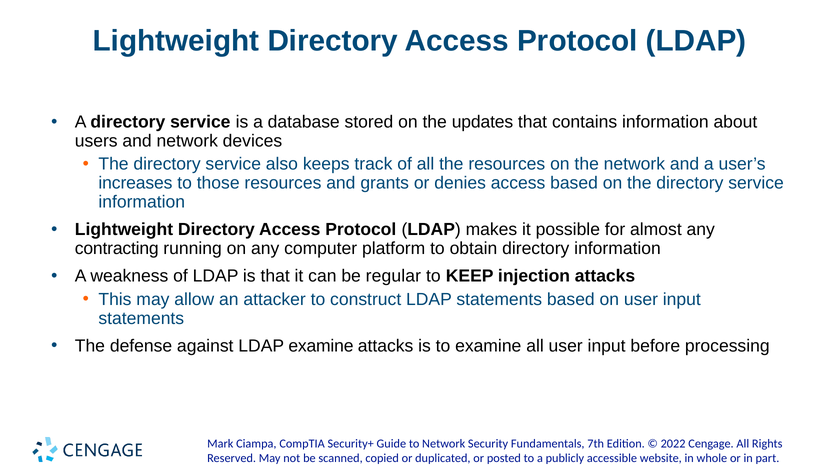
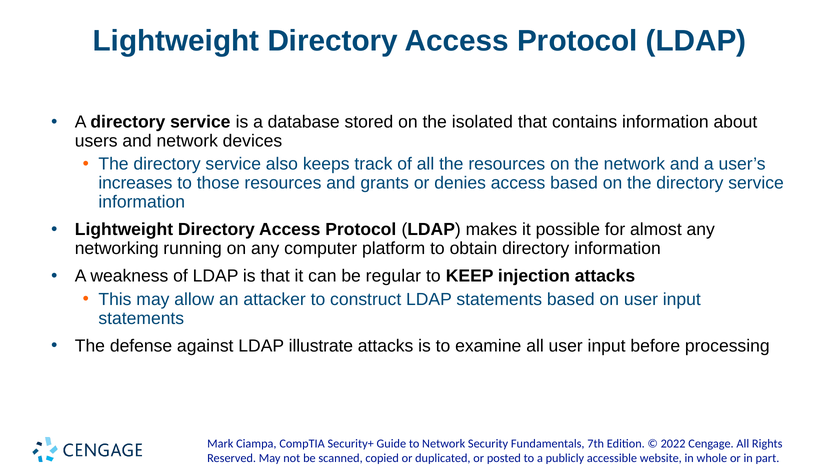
updates: updates -> isolated
contracting: contracting -> networking
LDAP examine: examine -> illustrate
